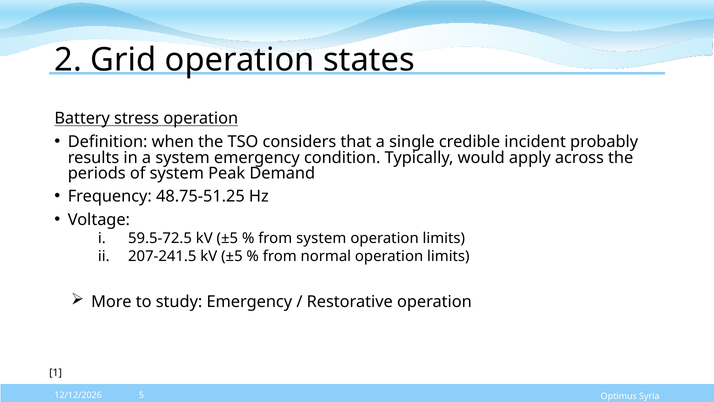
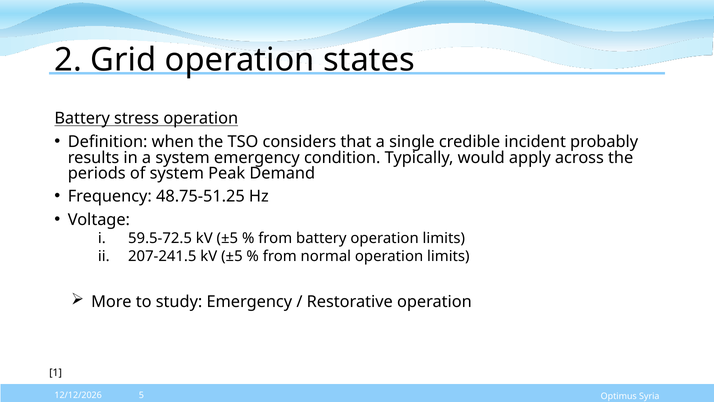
from system: system -> battery
